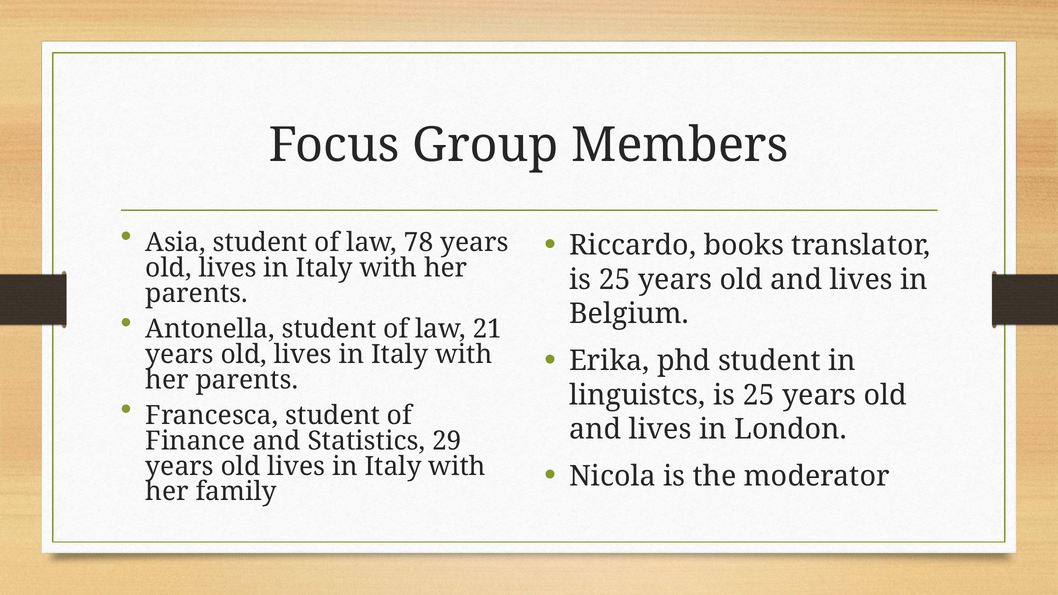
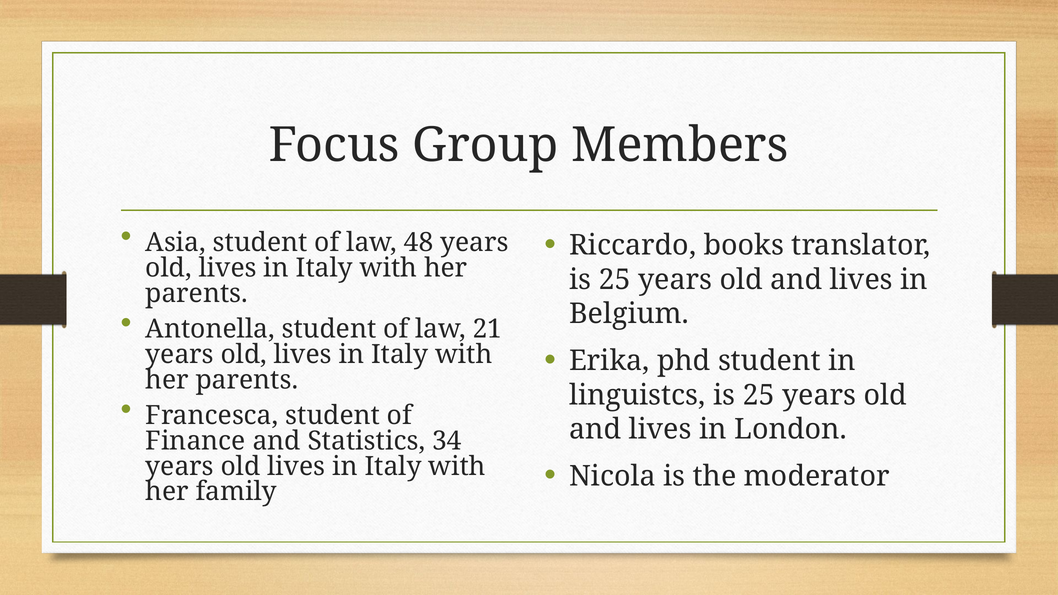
78: 78 -> 48
29: 29 -> 34
